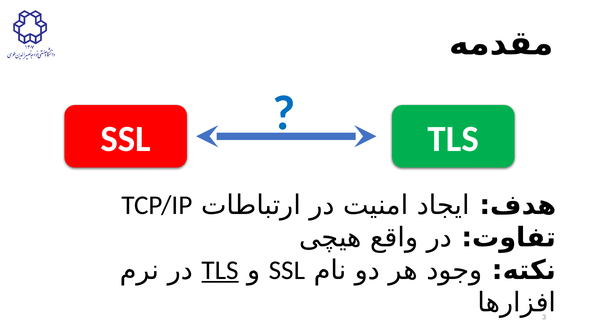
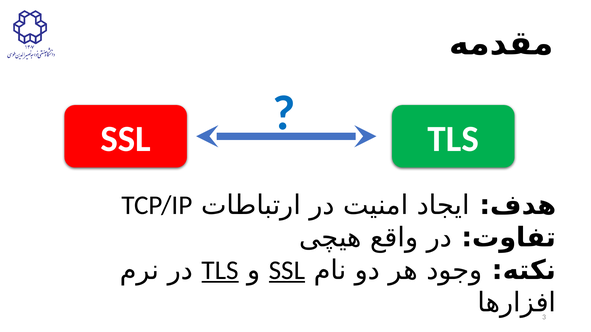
SSL at (287, 271) underline: none -> present
